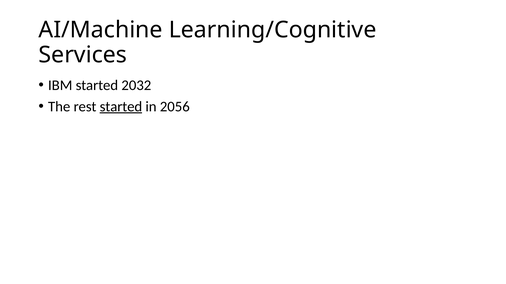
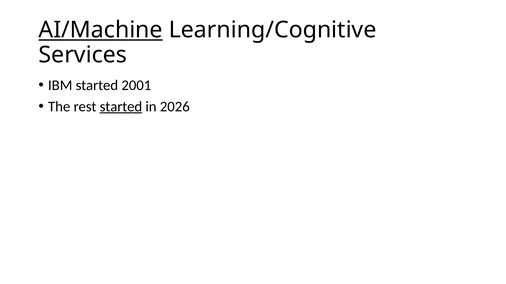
AI/Machine underline: none -> present
2032: 2032 -> 2001
2056: 2056 -> 2026
